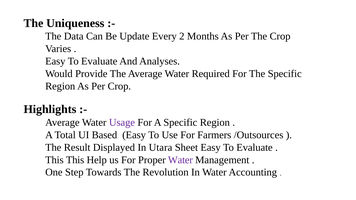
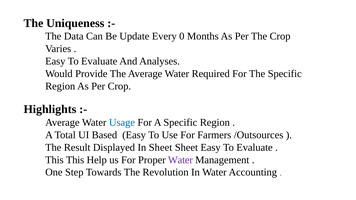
2: 2 -> 0
Usage colour: purple -> blue
In Utara: Utara -> Sheet
